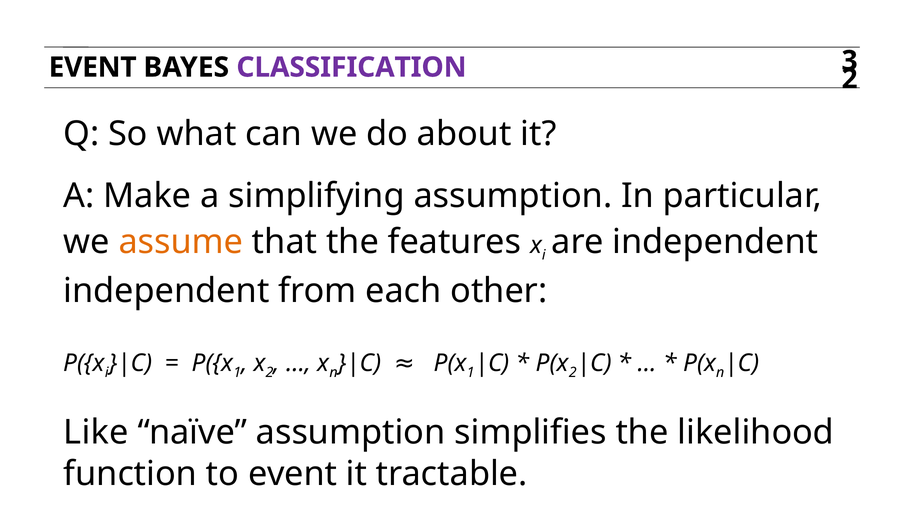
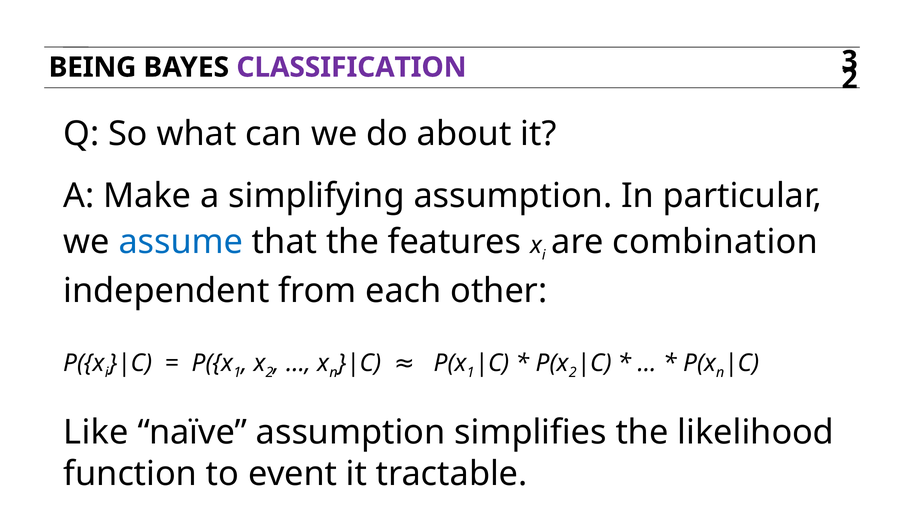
EVENT at (93, 67): EVENT -> BEING
assume colour: orange -> blue
are independent: independent -> combination
